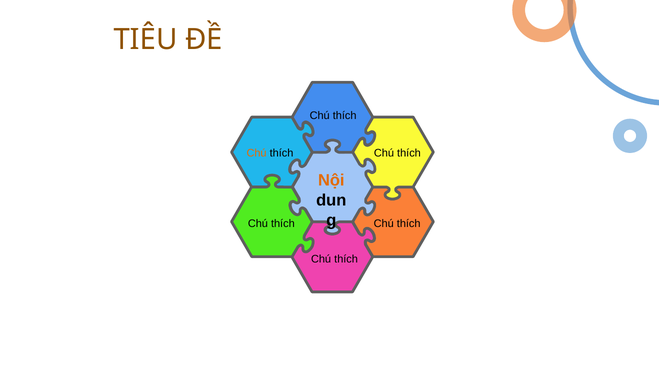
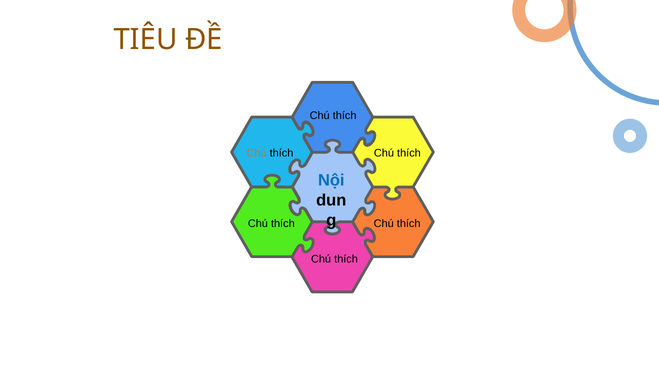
Nội colour: orange -> blue
